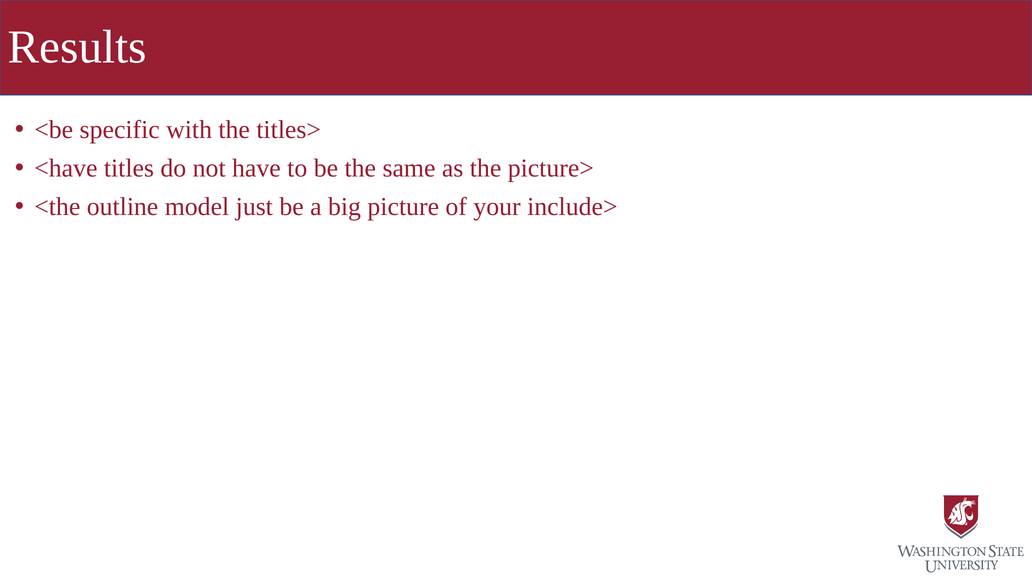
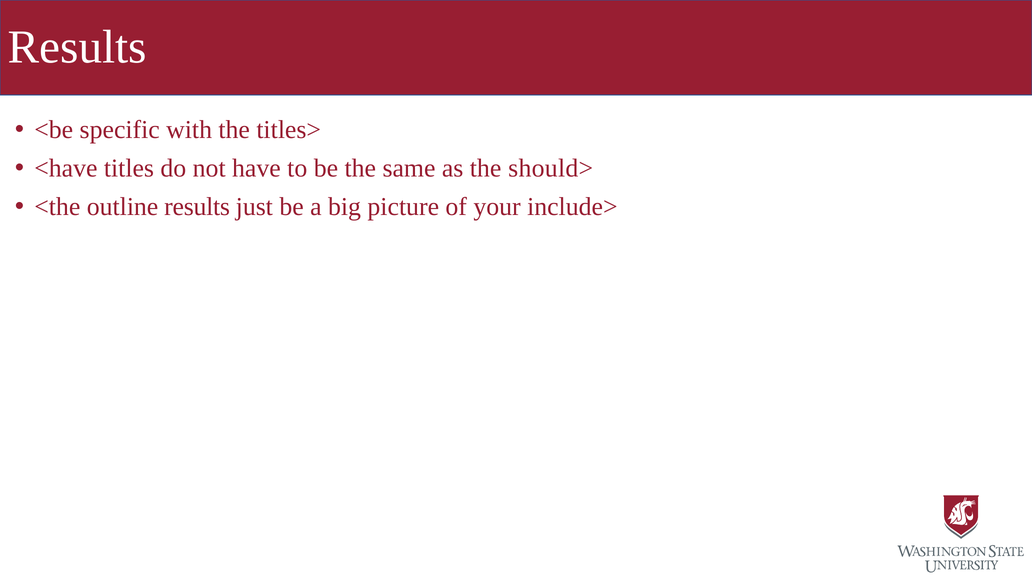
picture>: picture> -> should>
outline model: model -> results
